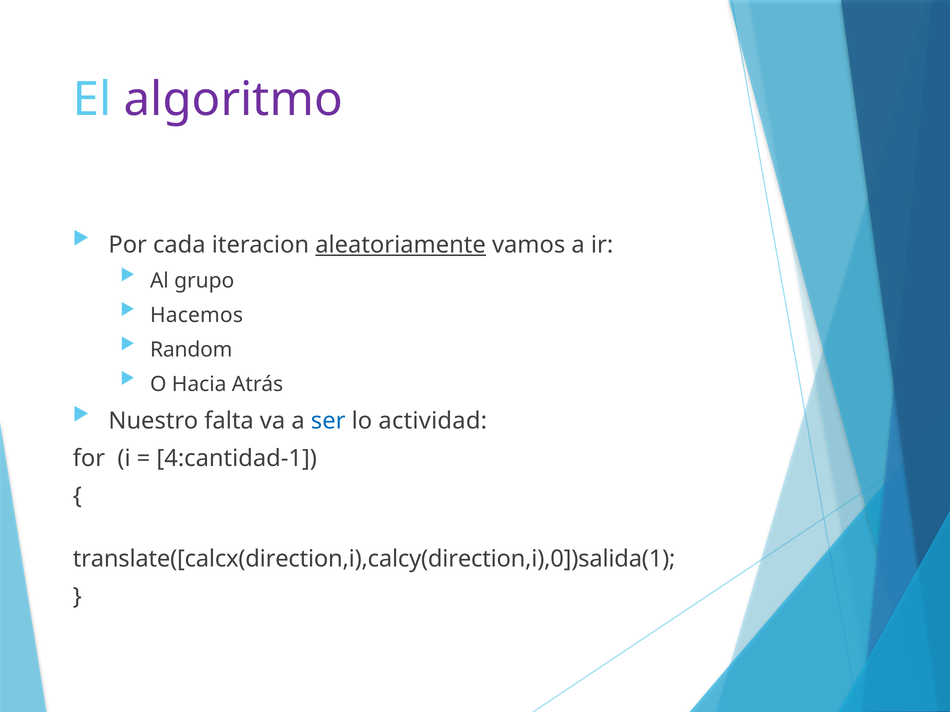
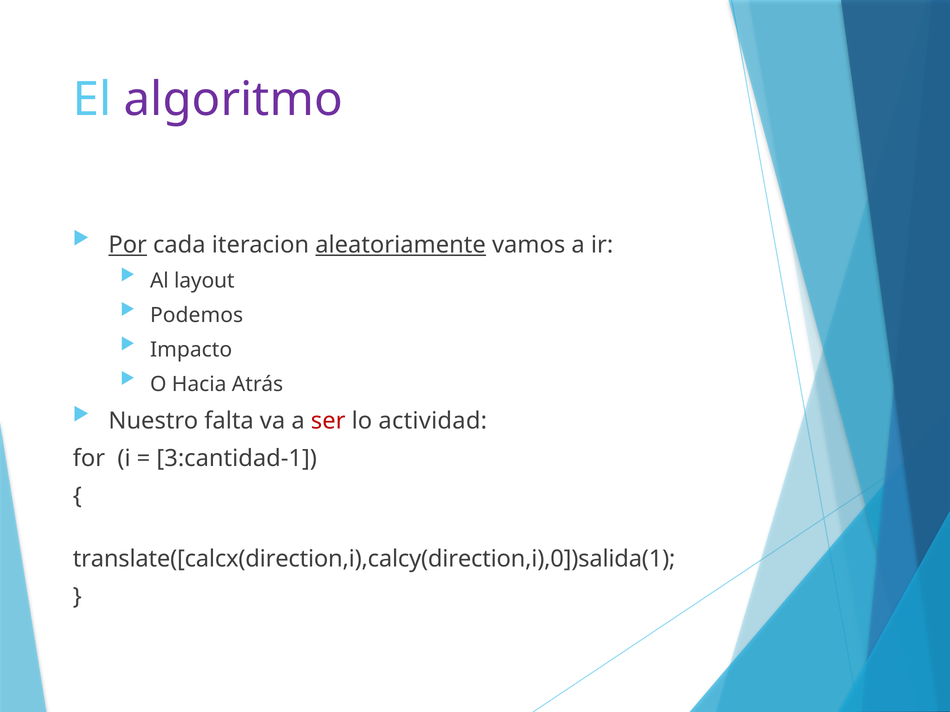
Por underline: none -> present
grupo: grupo -> layout
Hacemos: Hacemos -> Podemos
Random: Random -> Impacto
ser colour: blue -> red
4:cantidad-1: 4:cantidad-1 -> 3:cantidad-1
